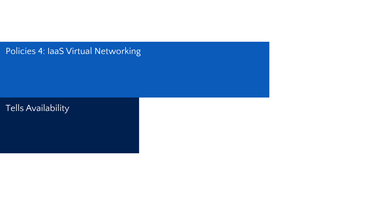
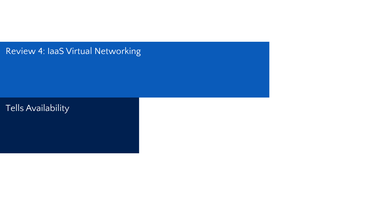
Policies: Policies -> Review
